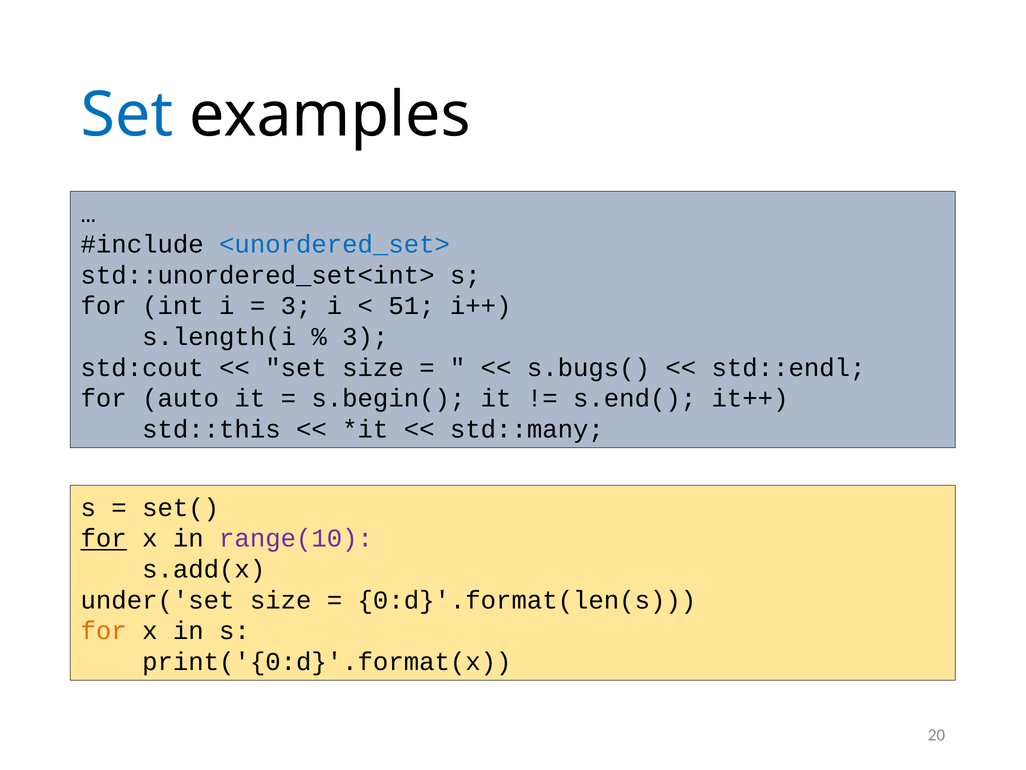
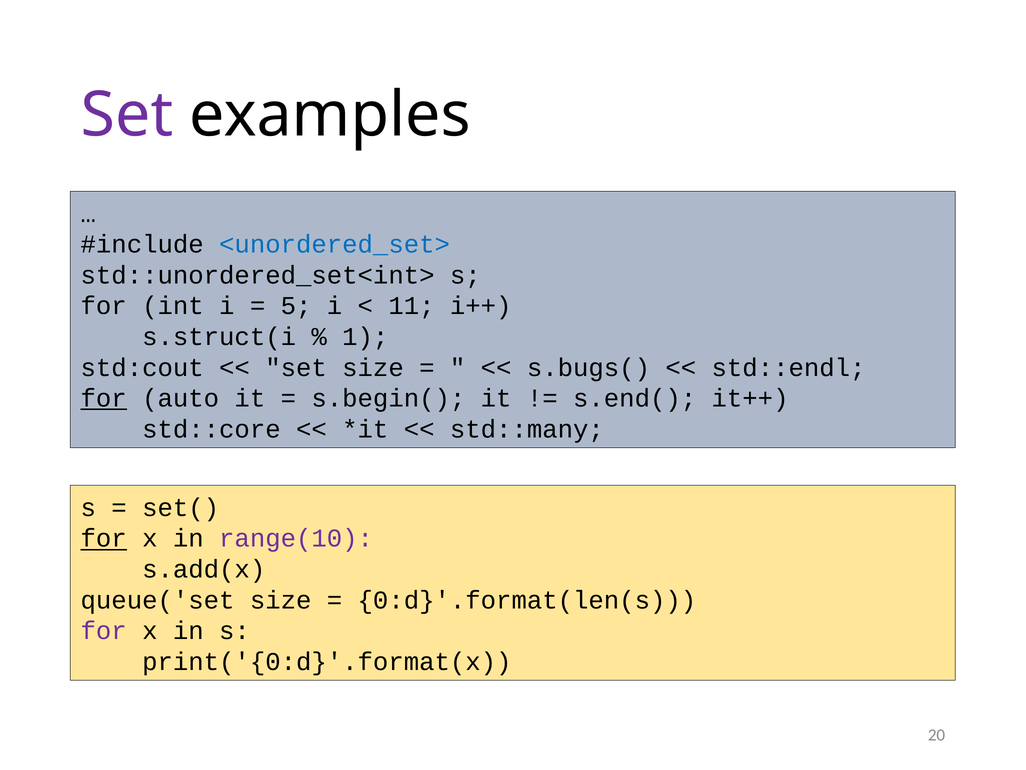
Set at (127, 115) colour: blue -> purple
3 at (296, 306): 3 -> 5
51: 51 -> 11
s.length(i: s.length(i -> s.struct(i
3 at (365, 337): 3 -> 1
for at (104, 398) underline: none -> present
std::this: std::this -> std::core
under('set: under('set -> queue('set
for at (104, 630) colour: orange -> purple
